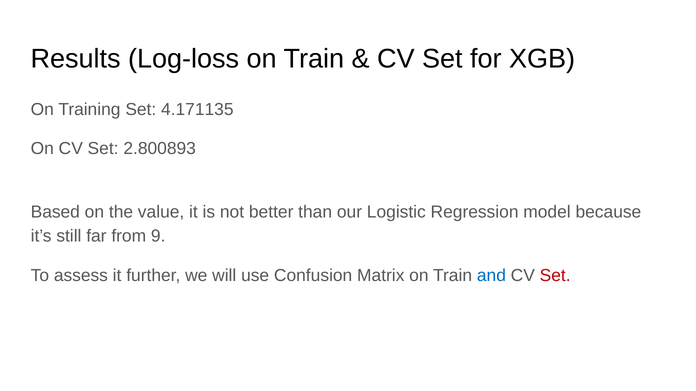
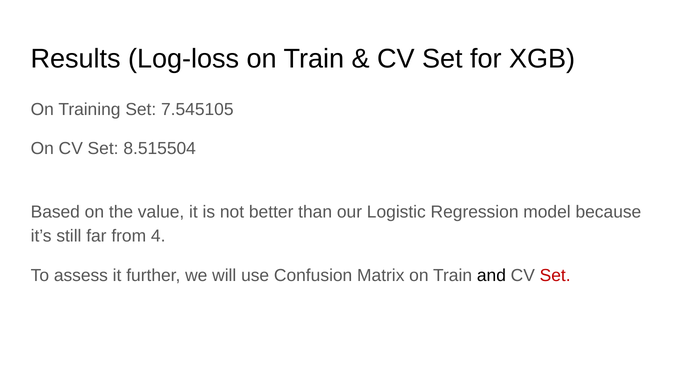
4.171135: 4.171135 -> 7.545105
2.800893: 2.800893 -> 8.515504
9: 9 -> 4
and colour: blue -> black
